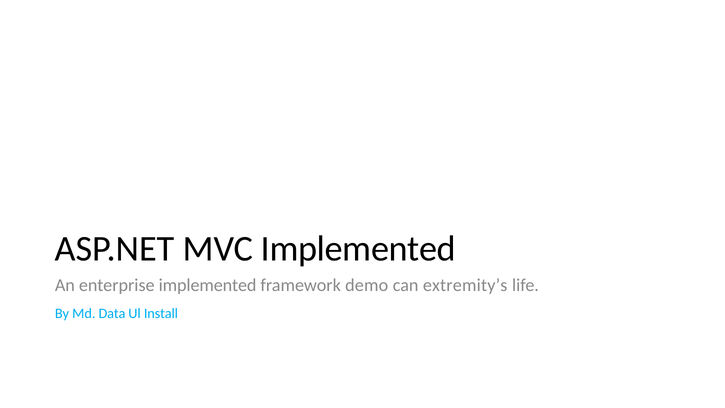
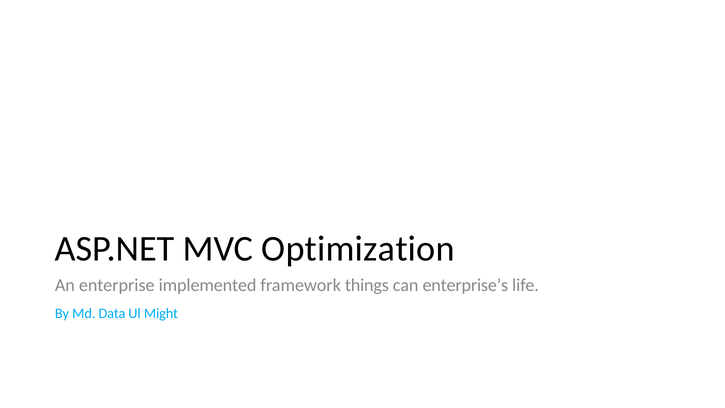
MVC Implemented: Implemented -> Optimization
demo: demo -> things
extremity’s: extremity’s -> enterprise’s
Install: Install -> Might
